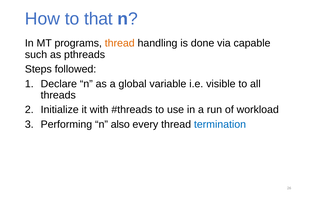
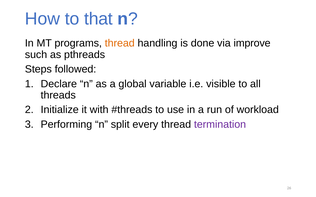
capable: capable -> improve
also: also -> split
termination colour: blue -> purple
